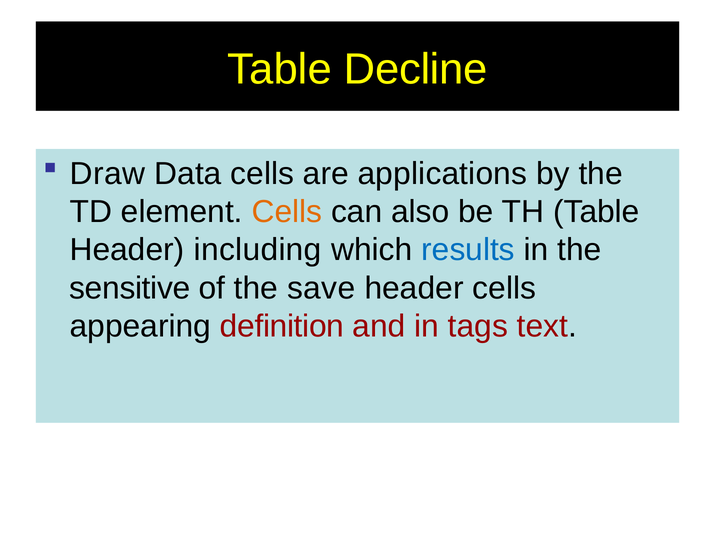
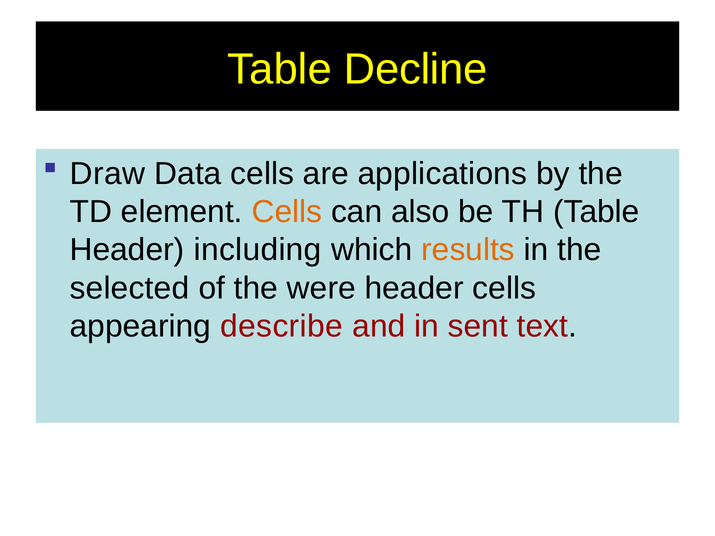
results colour: blue -> orange
sensitive: sensitive -> selected
save: save -> were
definition: definition -> describe
tags: tags -> sent
